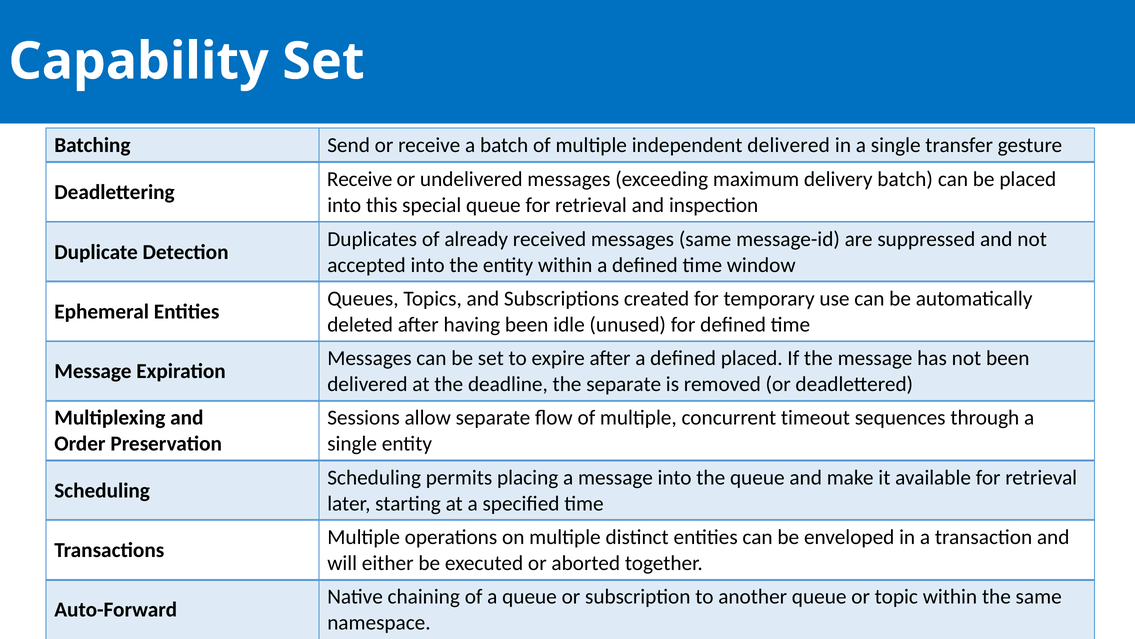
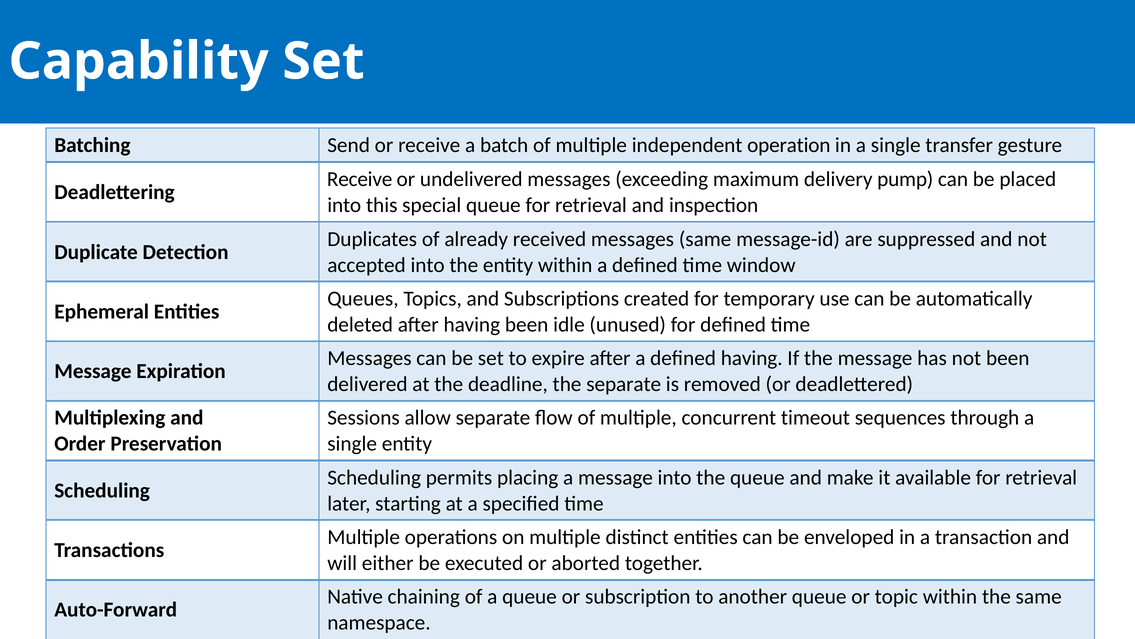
independent delivered: delivered -> operation
delivery batch: batch -> pump
defined placed: placed -> having
